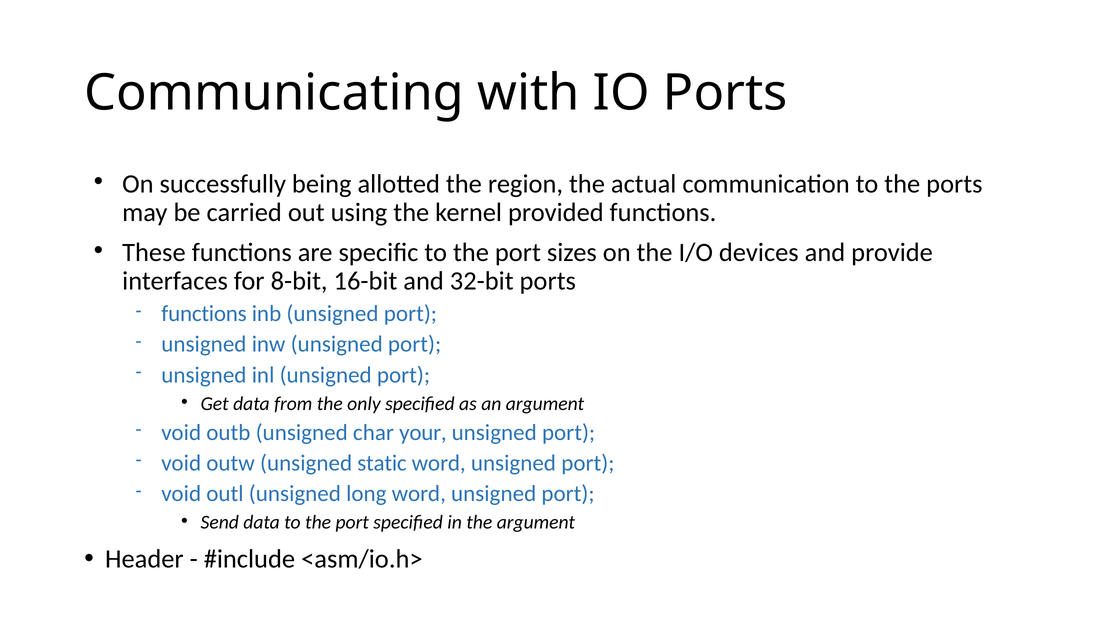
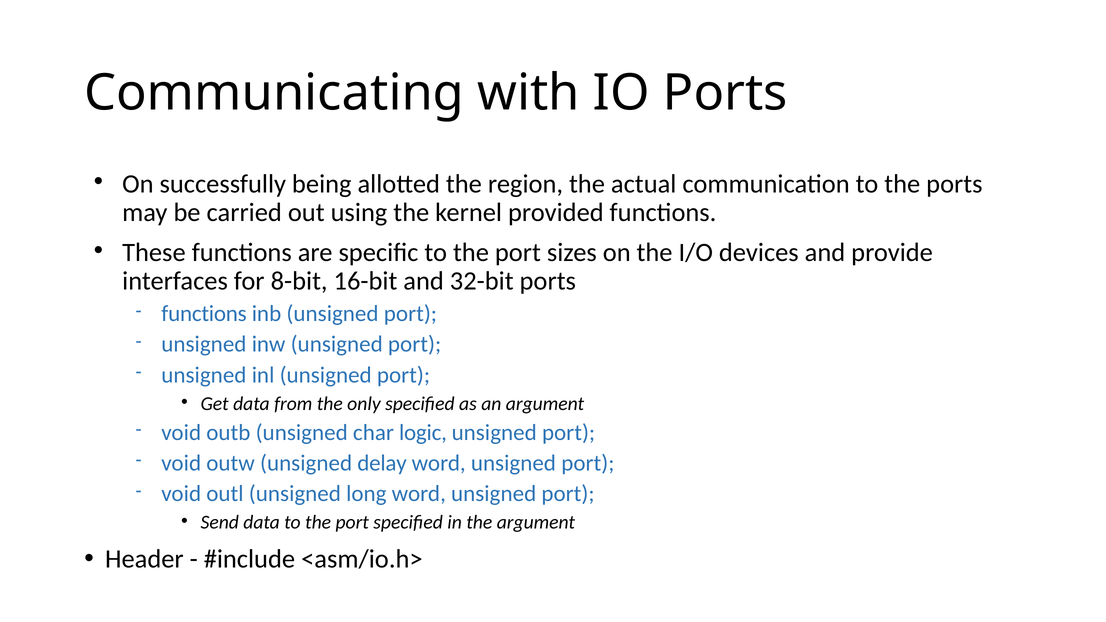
your: your -> logic
static: static -> delay
